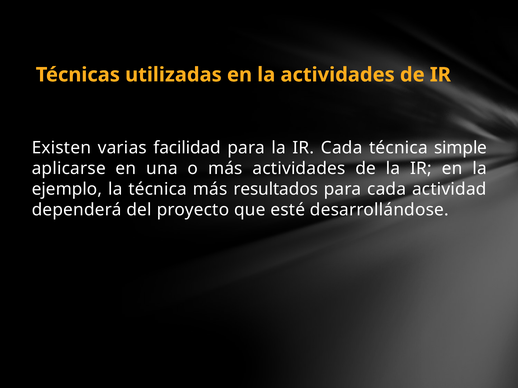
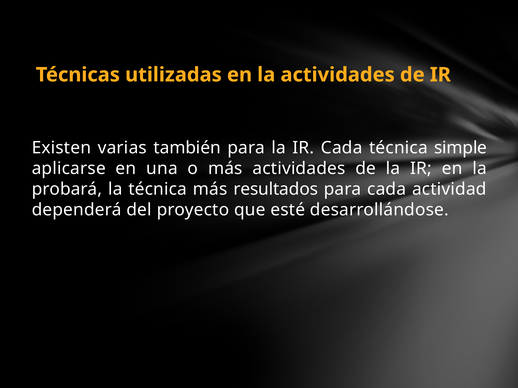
facilidad: facilidad -> también
ejemplo: ejemplo -> probará
